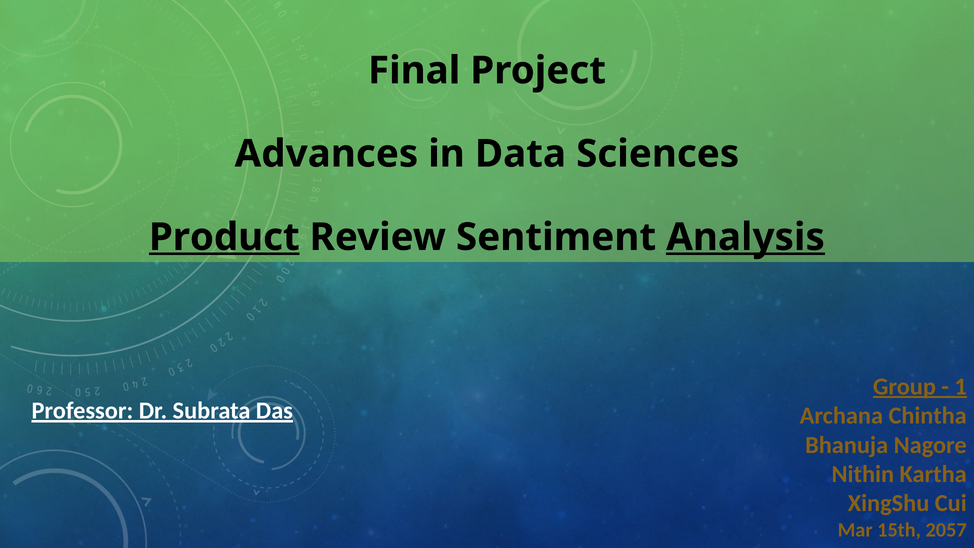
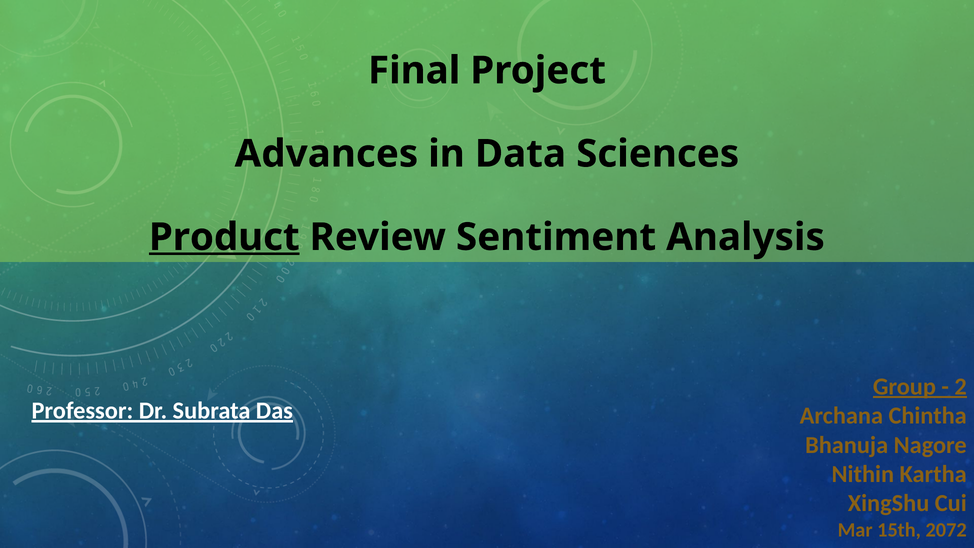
Analysis underline: present -> none
1: 1 -> 2
2057: 2057 -> 2072
